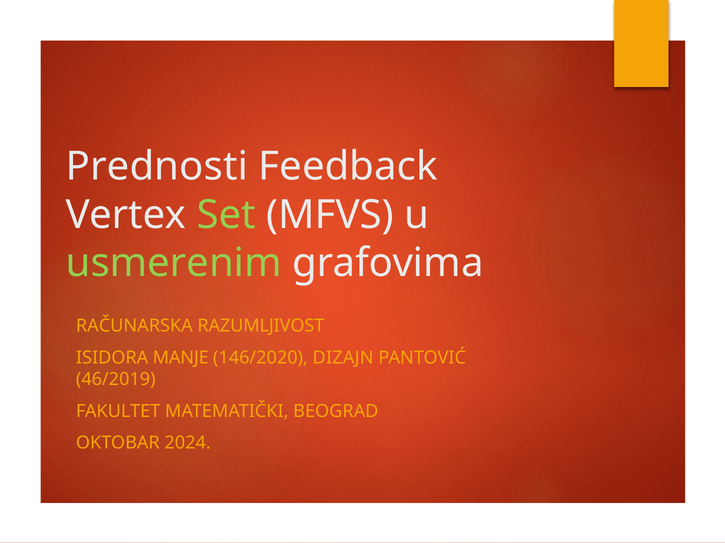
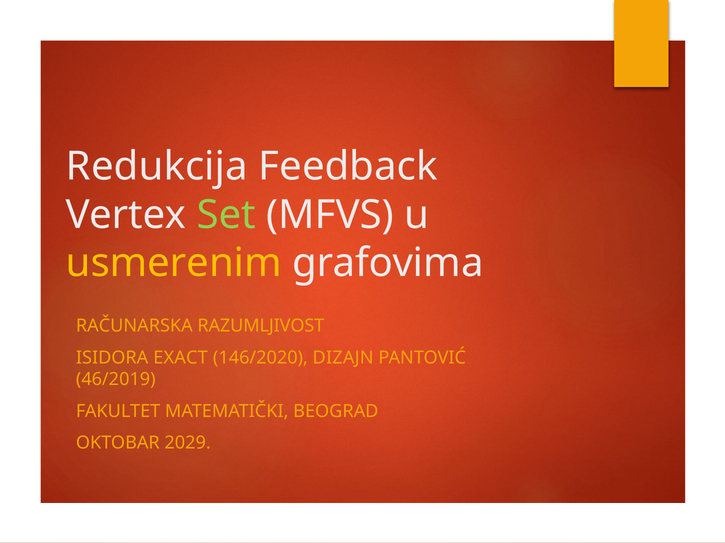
Prednosti: Prednosti -> Redukcija
usmerenim colour: light green -> yellow
MANJE: MANJE -> EXACT
2024: 2024 -> 2029
